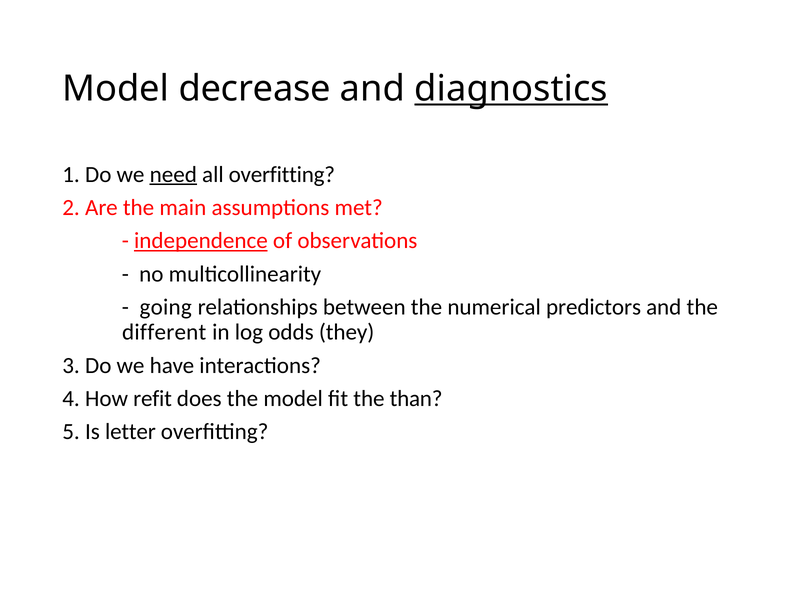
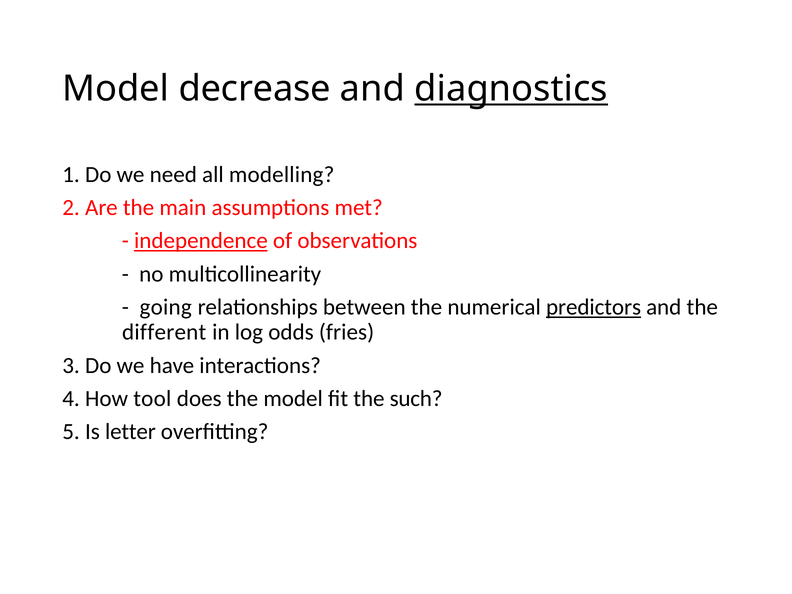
need underline: present -> none
all overfitting: overfitting -> modelling
predictors underline: none -> present
they: they -> fries
refit: refit -> tool
than: than -> such
